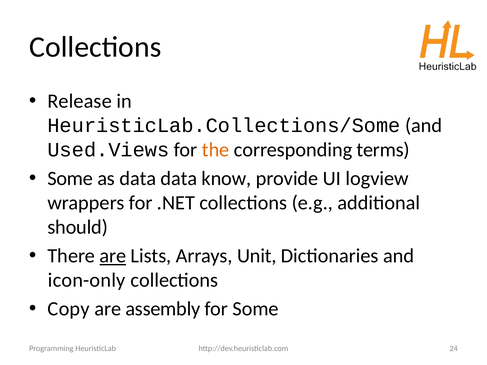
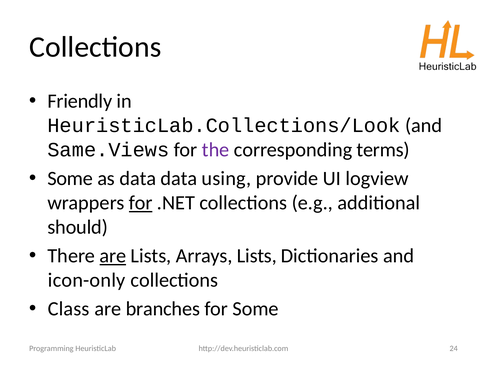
Release: Release -> Friendly
HeuristicLab.Collections/Some: HeuristicLab.Collections/Some -> HeuristicLab.Collections/Look
Used.Views: Used.Views -> Same.Views
the colour: orange -> purple
know: know -> using
for at (141, 203) underline: none -> present
Arrays Unit: Unit -> Lists
Copy: Copy -> Class
assembly: assembly -> branches
